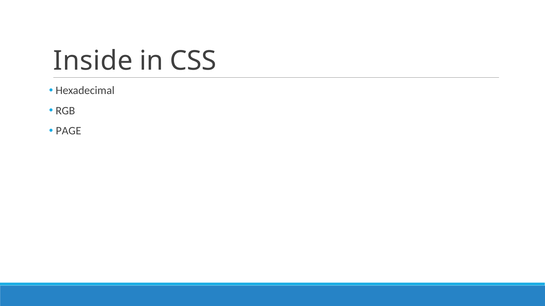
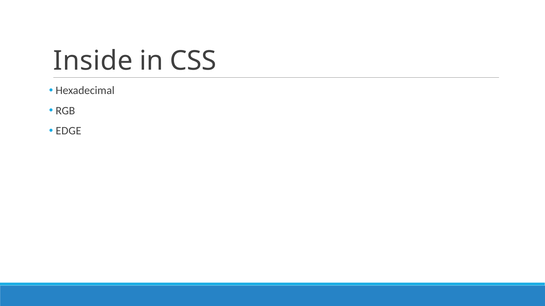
PAGE: PAGE -> EDGE
